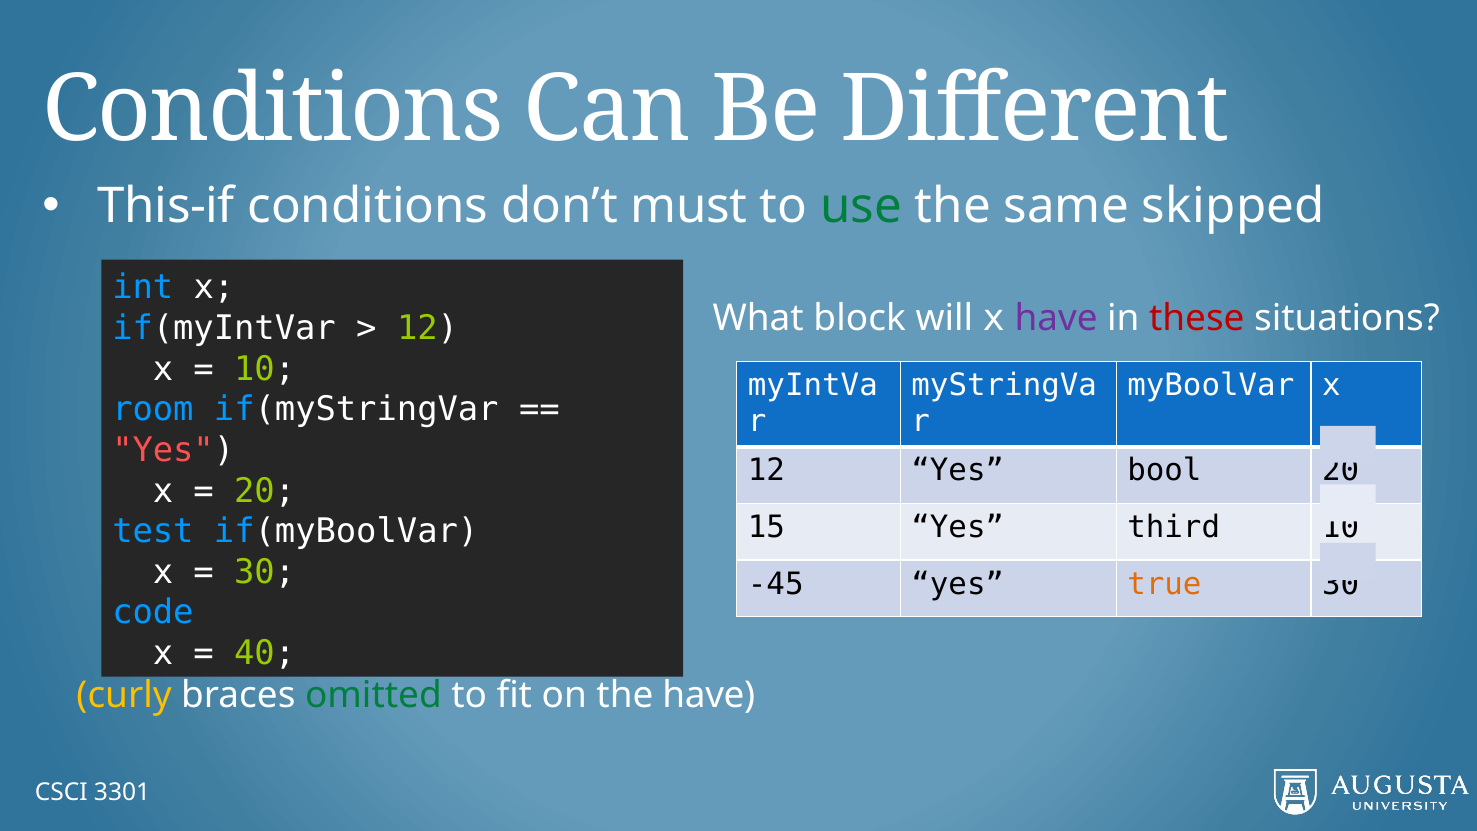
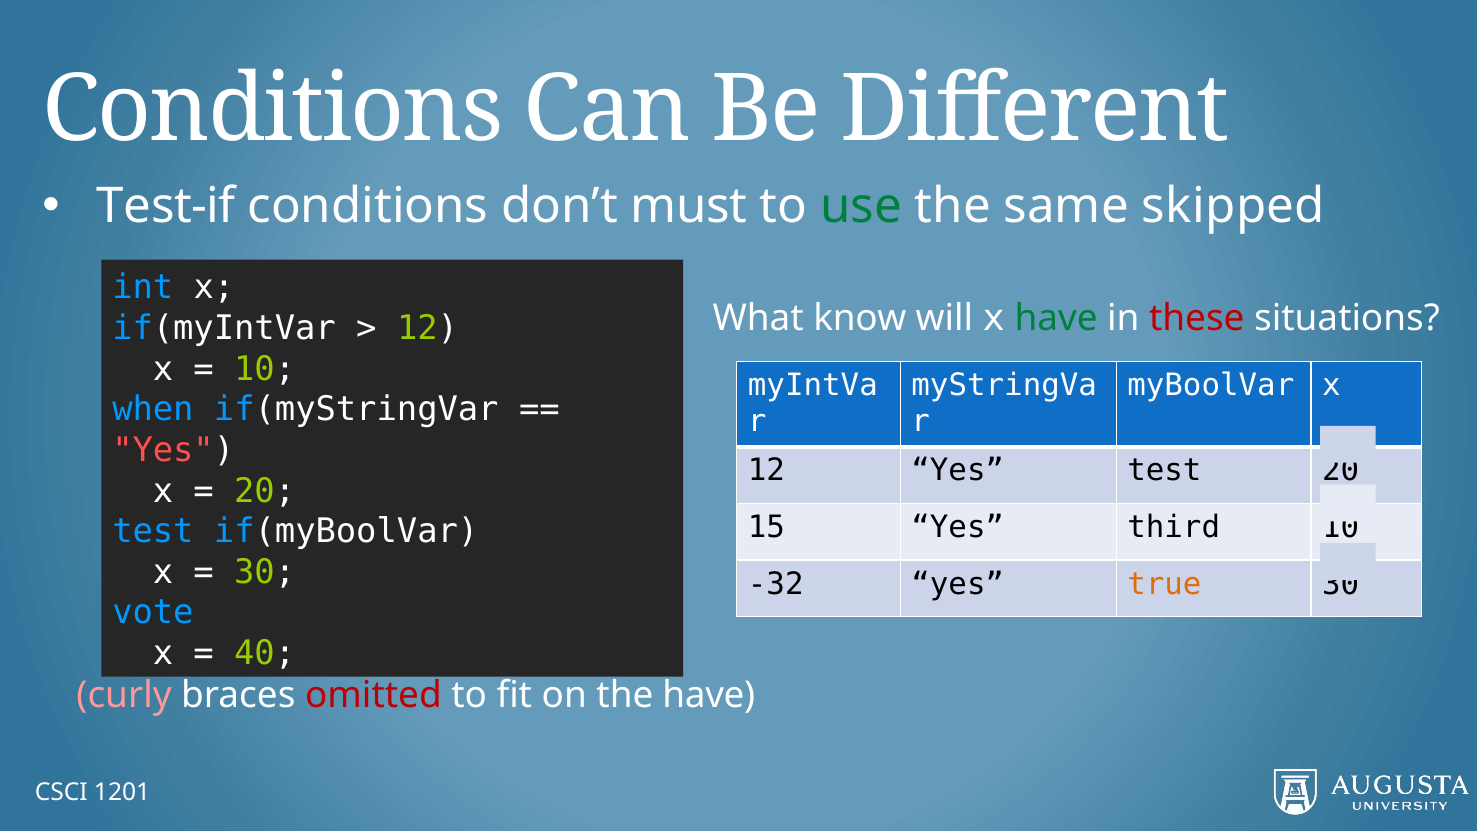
This-if: This-if -> Test-if
block: block -> know
have at (1056, 318) colour: purple -> green
room: room -> when
Yes bool: bool -> test
-45: -45 -> -32
code: code -> vote
curly colour: yellow -> pink
omitted colour: green -> red
3301: 3301 -> 1201
